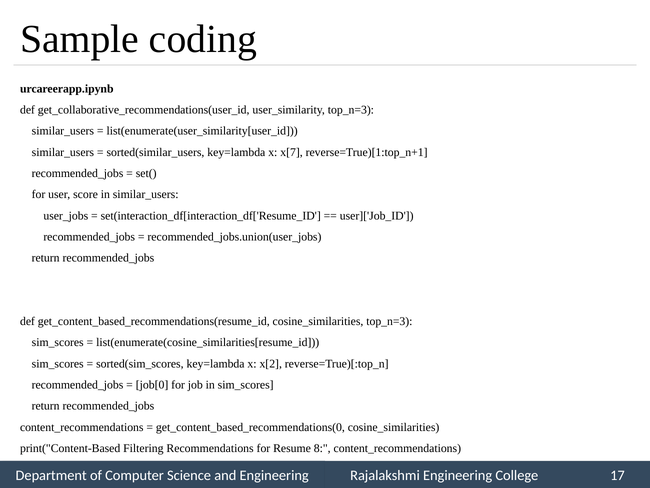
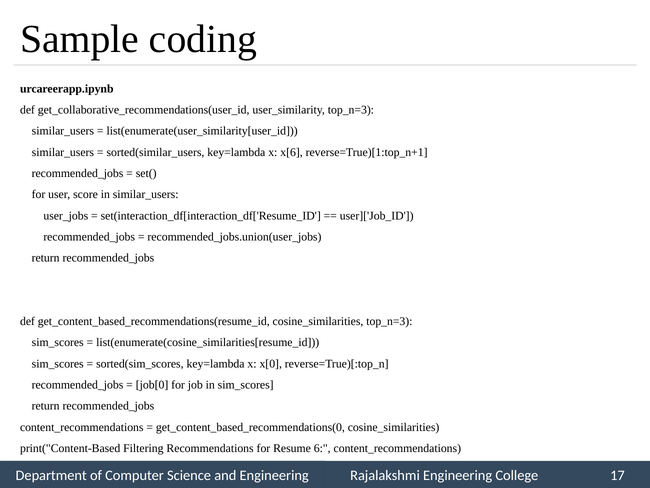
x[7: x[7 -> x[6
x[2: x[2 -> x[0
8: 8 -> 6
